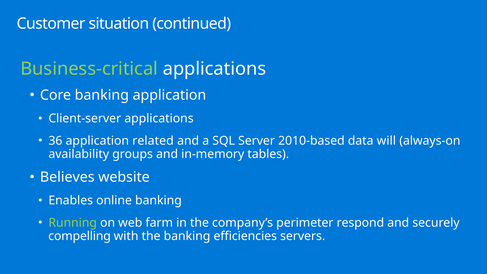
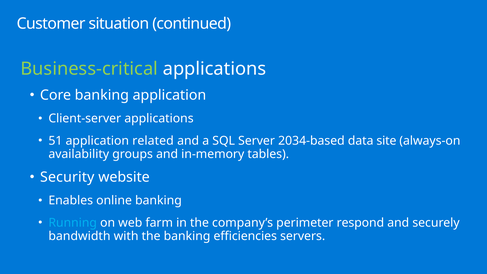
36: 36 -> 51
2010-based: 2010-based -> 2034-based
will: will -> site
Believes: Believes -> Security
Running colour: light green -> light blue
compelling: compelling -> bandwidth
